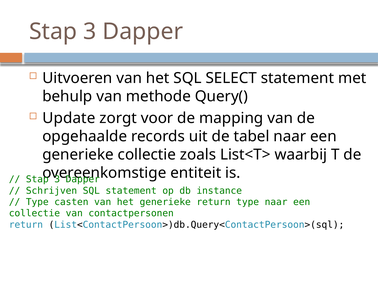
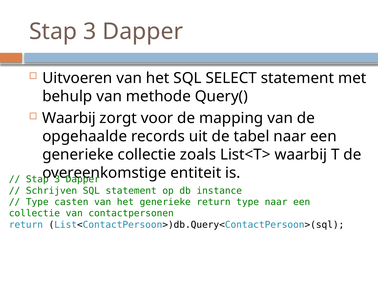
Update at (69, 118): Update -> Waarbij
